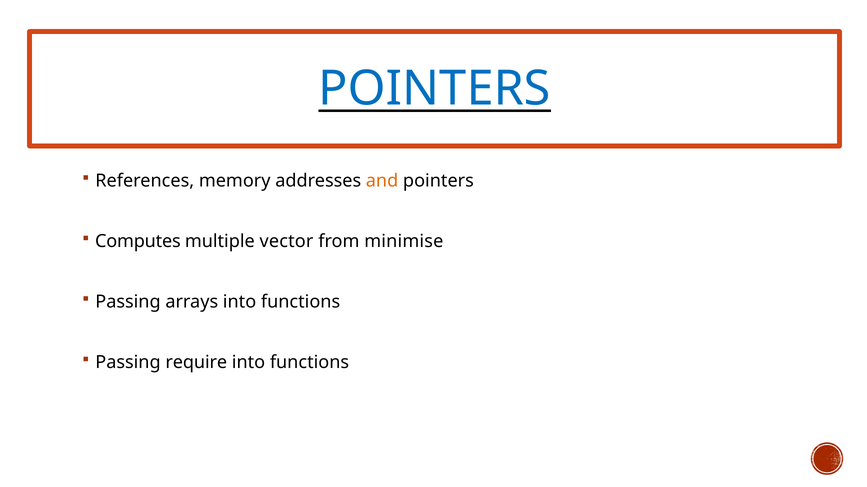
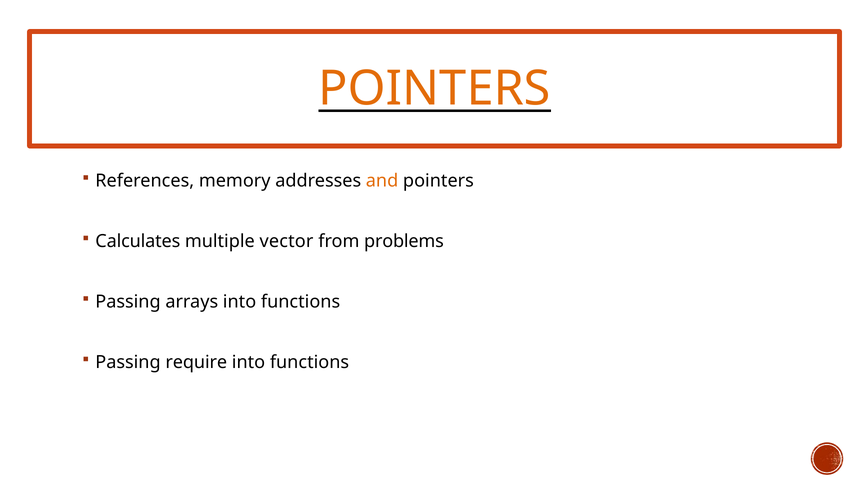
POINTERS at (435, 89) colour: blue -> orange
Computes: Computes -> Calculates
minimise: minimise -> problems
